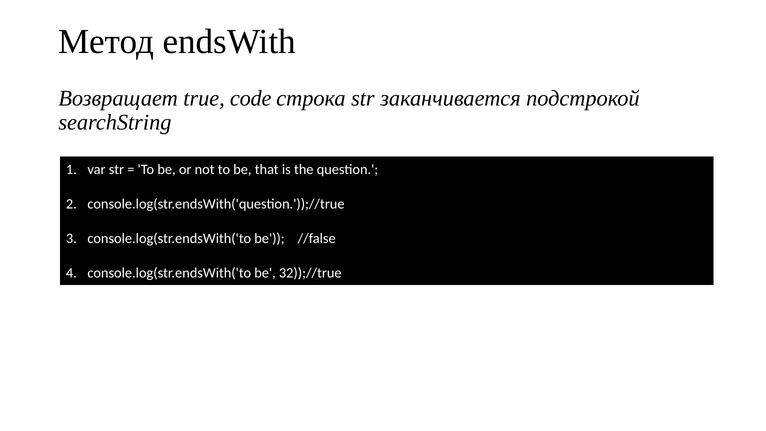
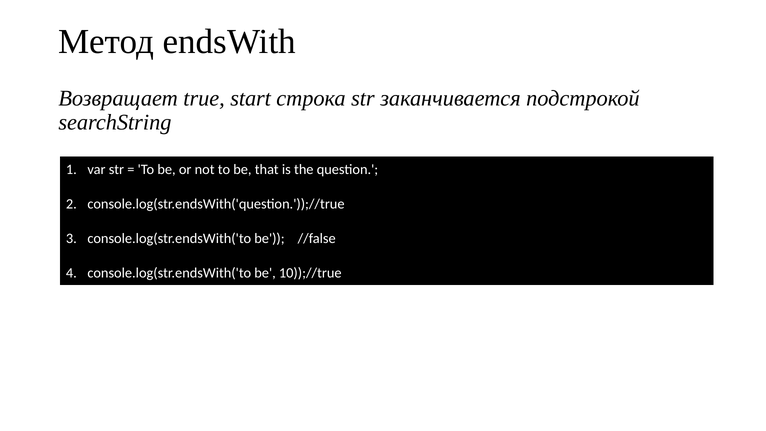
code: code -> start
32));//true: 32));//true -> 10));//true
